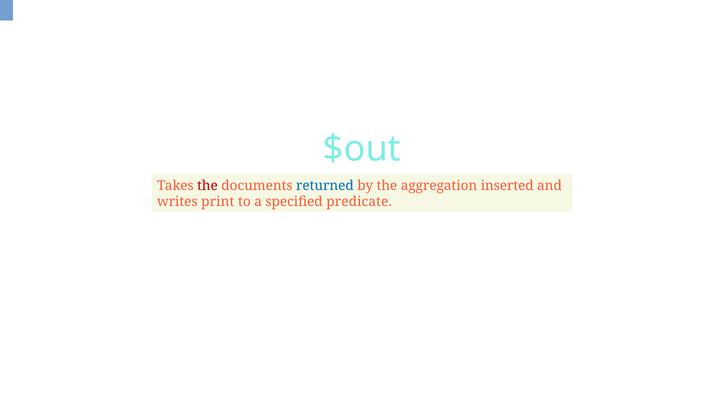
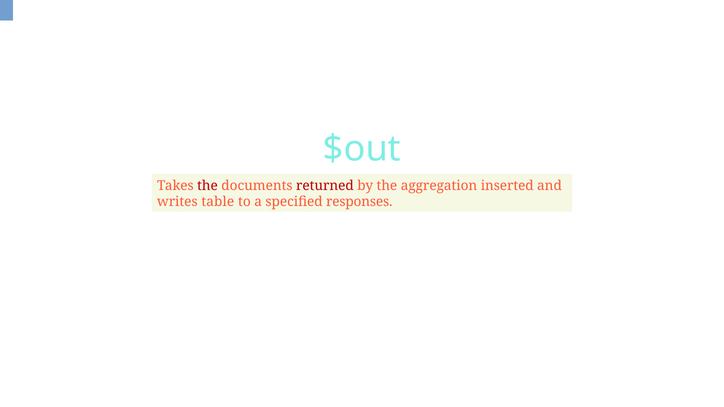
returned colour: blue -> red
print: print -> table
predicate: predicate -> responses
